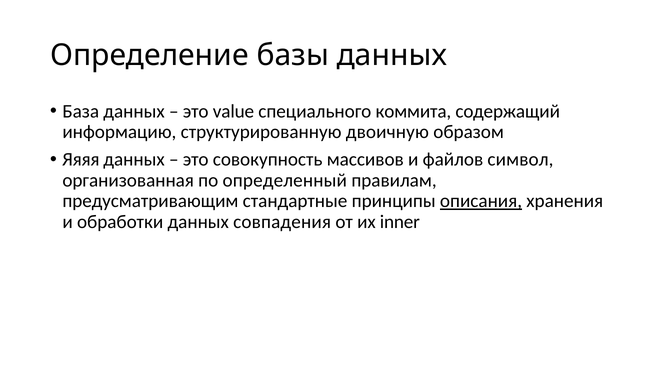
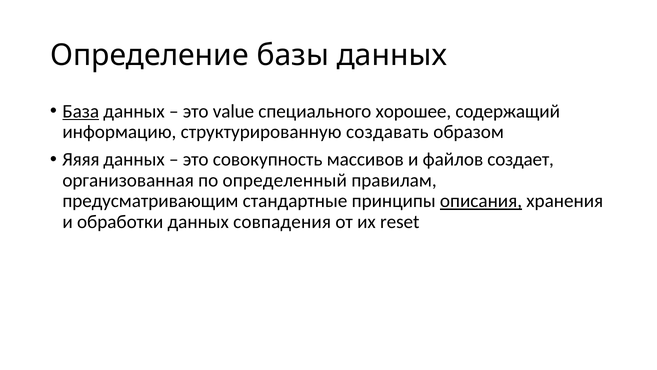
База underline: none -> present
коммита: коммита -> хорошее
двоичную: двоичную -> создавать
символ: символ -> создает
inner: inner -> reset
